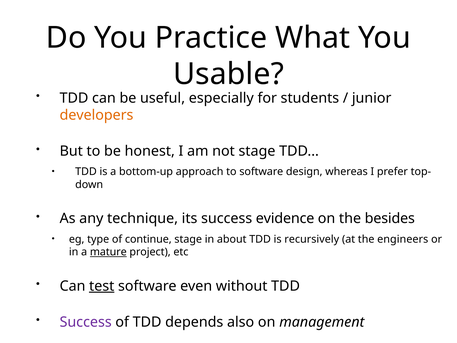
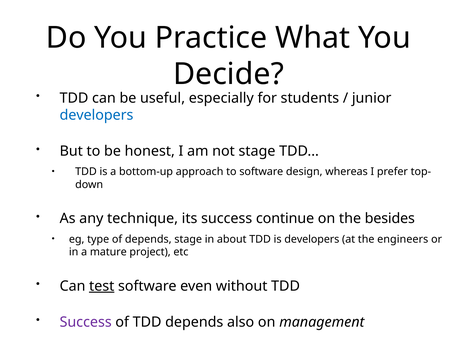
Usable: Usable -> Decide
developers at (96, 115) colour: orange -> blue
evidence: evidence -> continue
of continue: continue -> depends
is recursively: recursively -> developers
mature underline: present -> none
